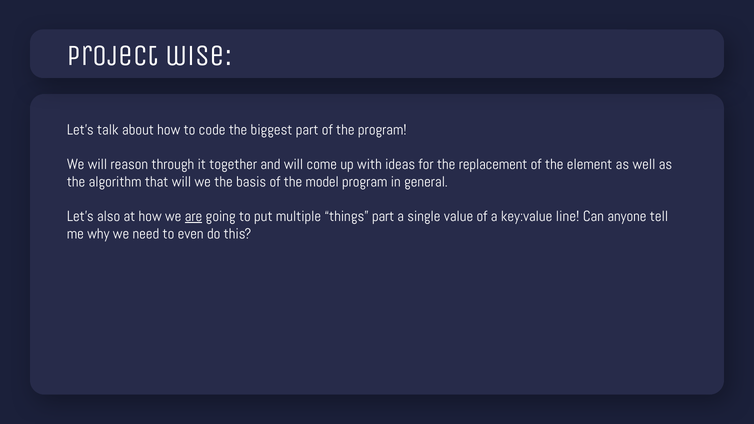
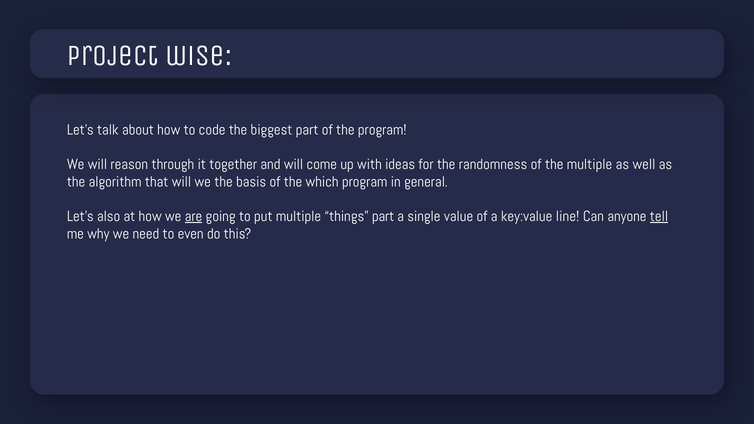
replacement: replacement -> randomness
the element: element -> multiple
model: model -> which
tell underline: none -> present
